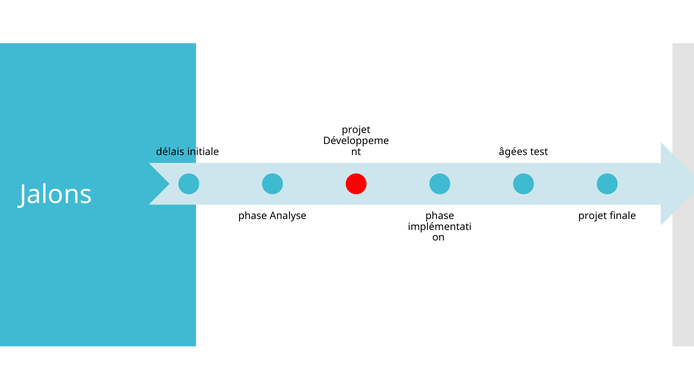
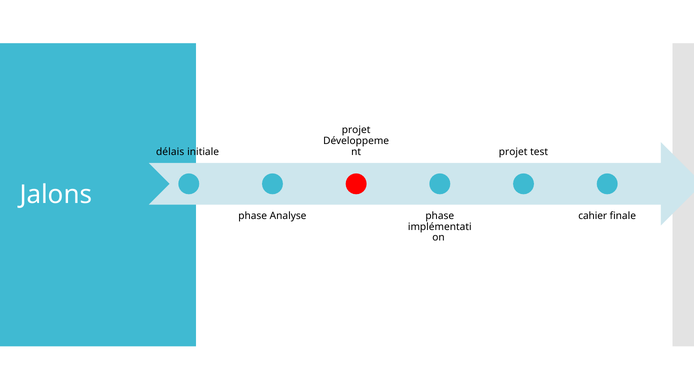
âgées at (513, 152): âgées -> projet
projet at (593, 216): projet -> cahier
